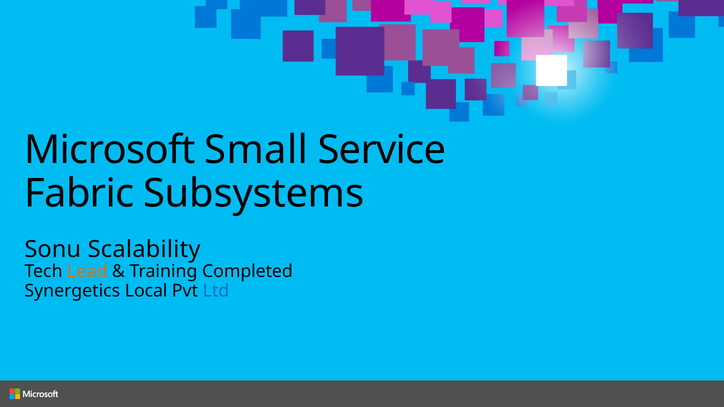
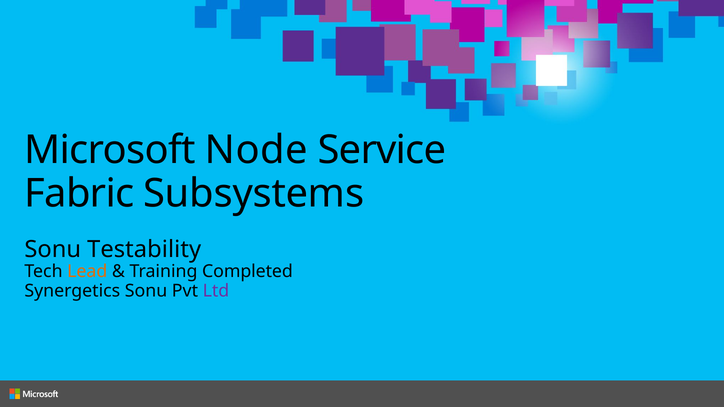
Small: Small -> Node
Scalability: Scalability -> Testability
Synergetics Local: Local -> Sonu
Ltd colour: blue -> purple
